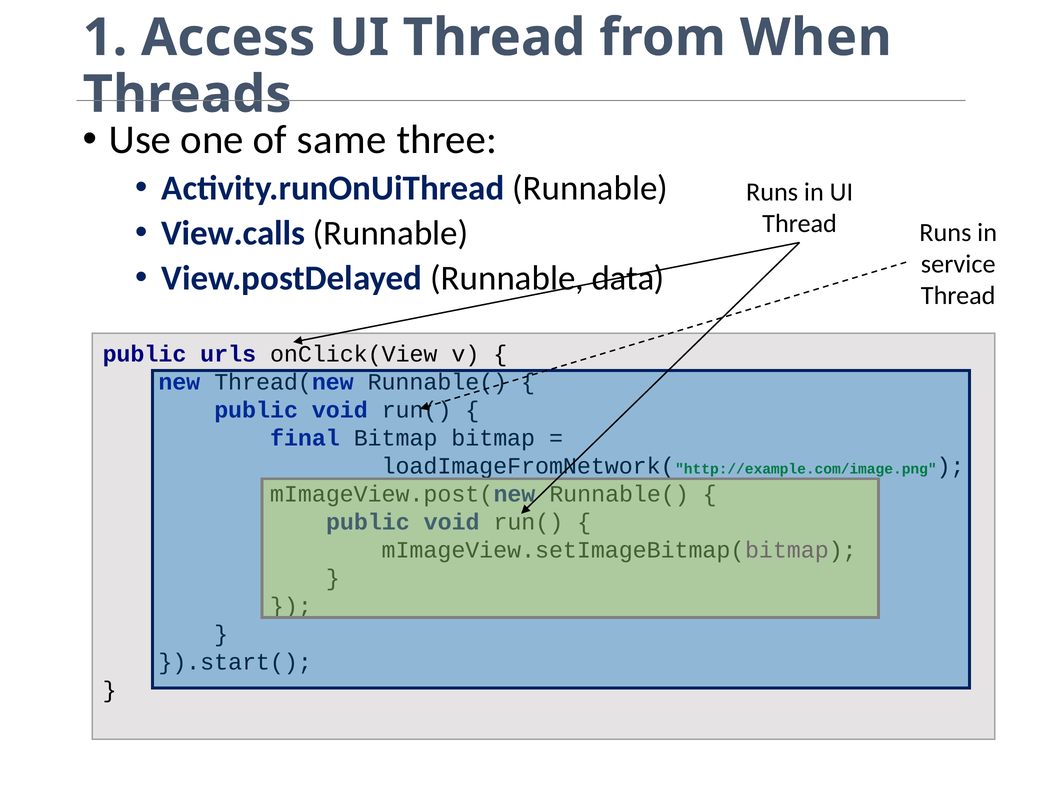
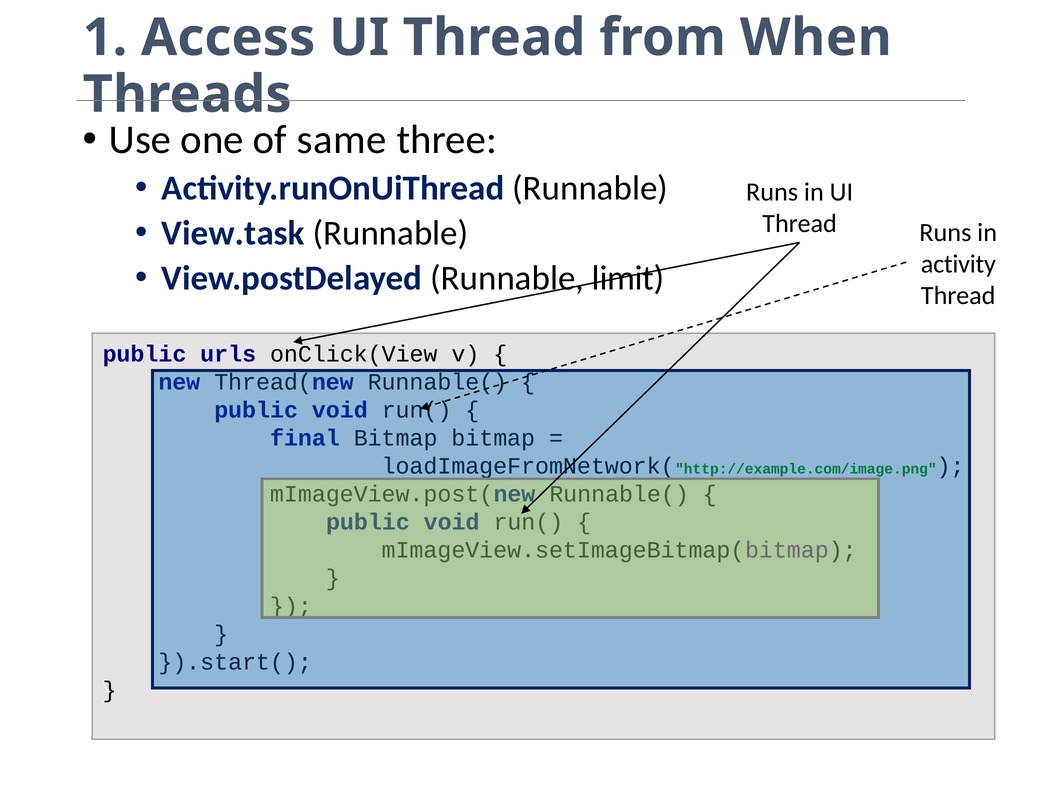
View.calls: View.calls -> View.task
service: service -> activity
data: data -> limit
